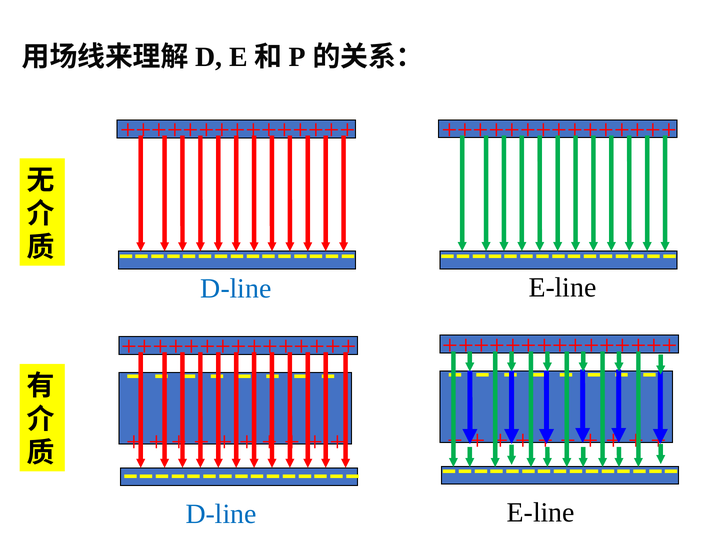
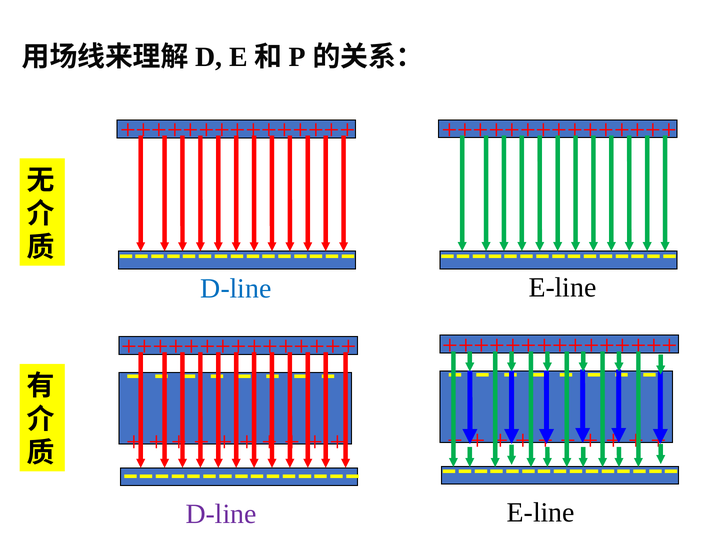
D-line at (221, 514) colour: blue -> purple
